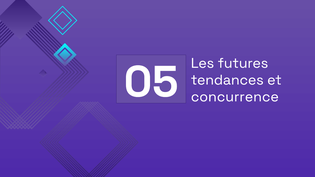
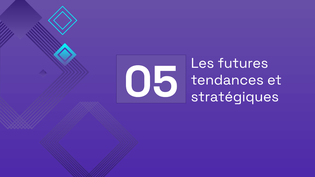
concurrence: concurrence -> stratégiques
